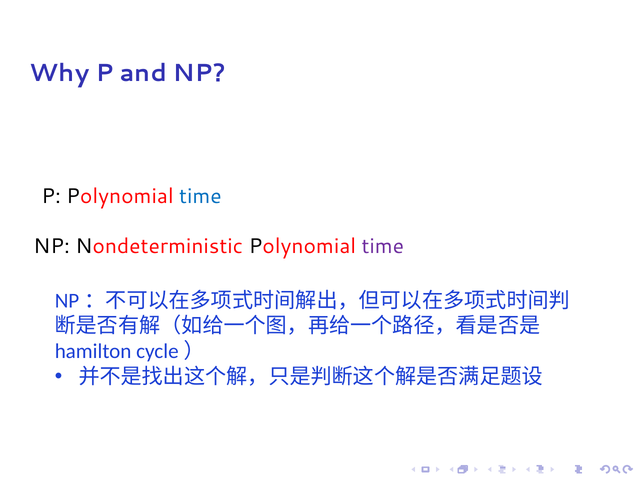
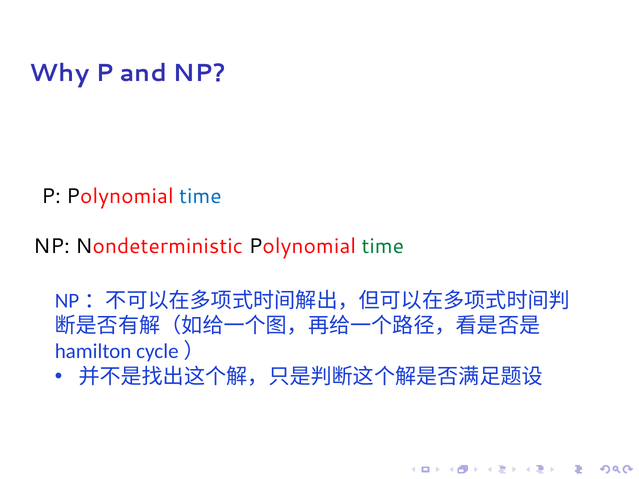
time at (383, 247) colour: purple -> green
